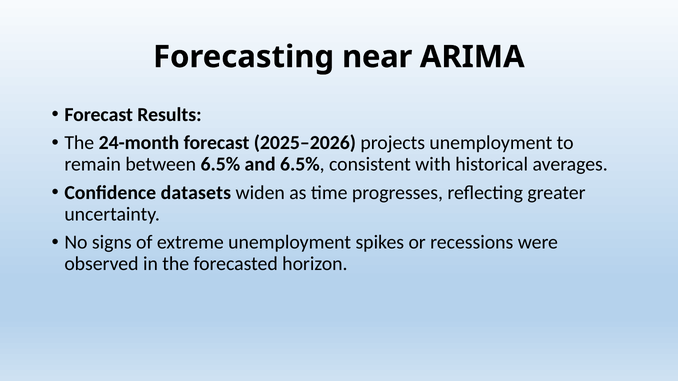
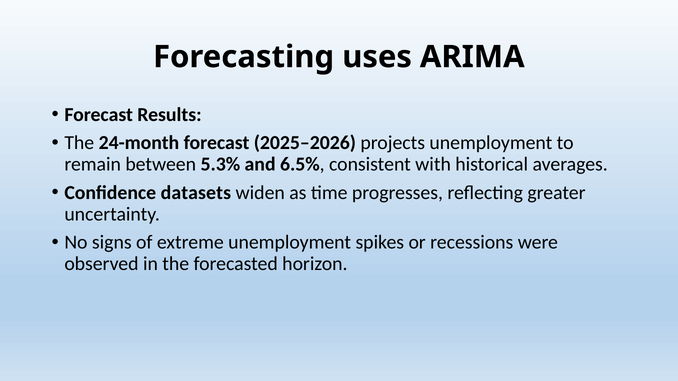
near: near -> uses
between 6.5%: 6.5% -> 5.3%
